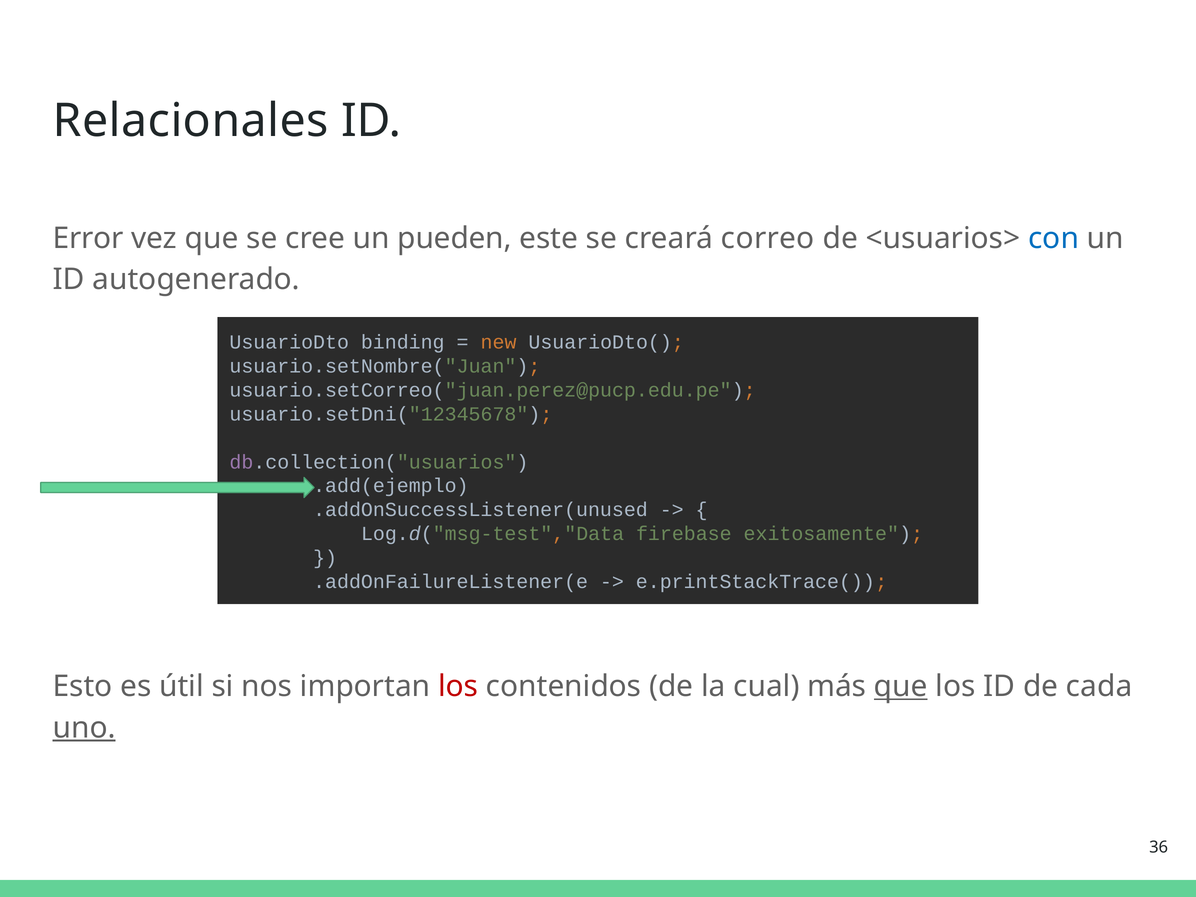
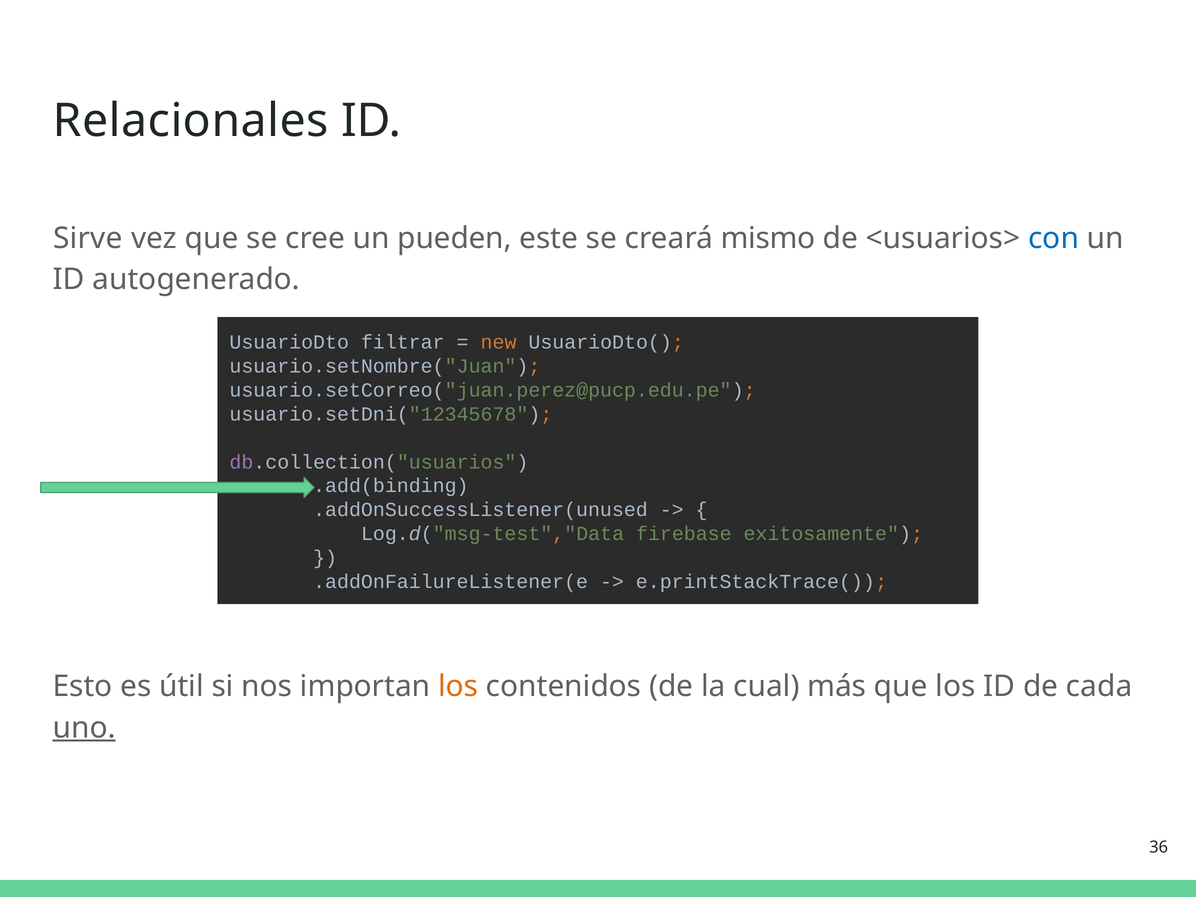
Error: Error -> Sirve
correo: correo -> mismo
binding: binding -> filtrar
.add(ejemplo: .add(ejemplo -> .add(binding
los at (458, 686) colour: red -> orange
que at (901, 686) underline: present -> none
